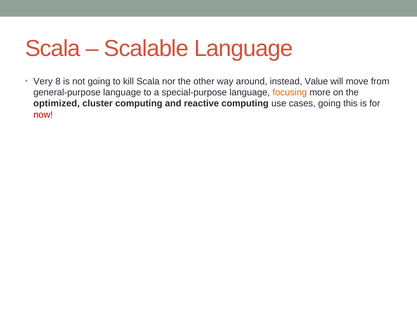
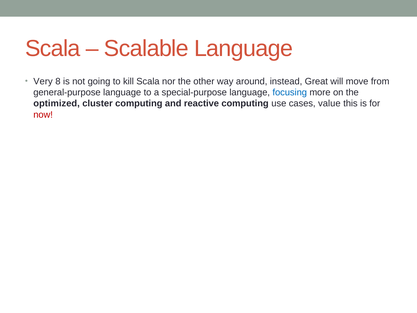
Value: Value -> Great
focusing colour: orange -> blue
cases going: going -> value
